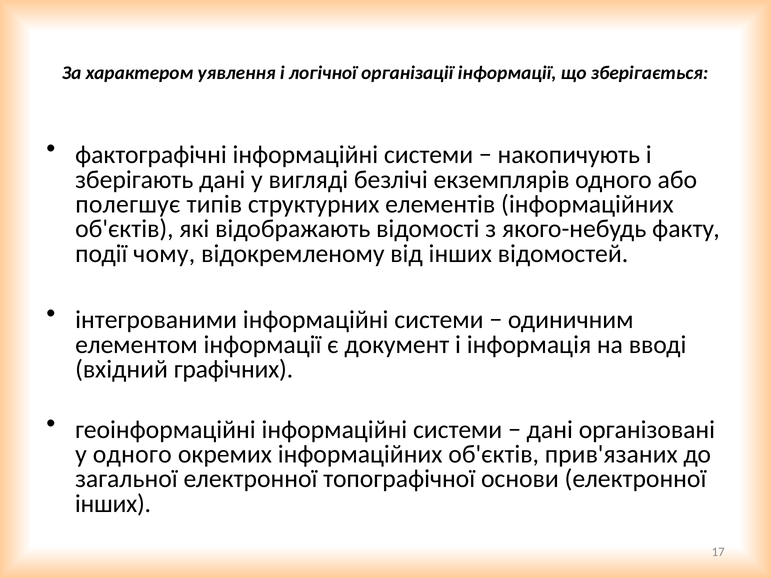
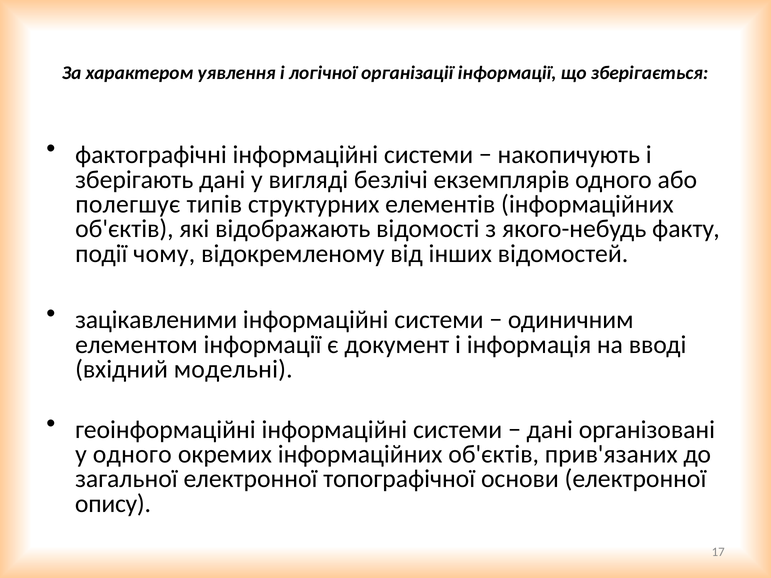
інтегрованими: інтегрованими -> зацікавленими
графічних: графічних -> модельні
інших at (113, 504): інших -> опису
